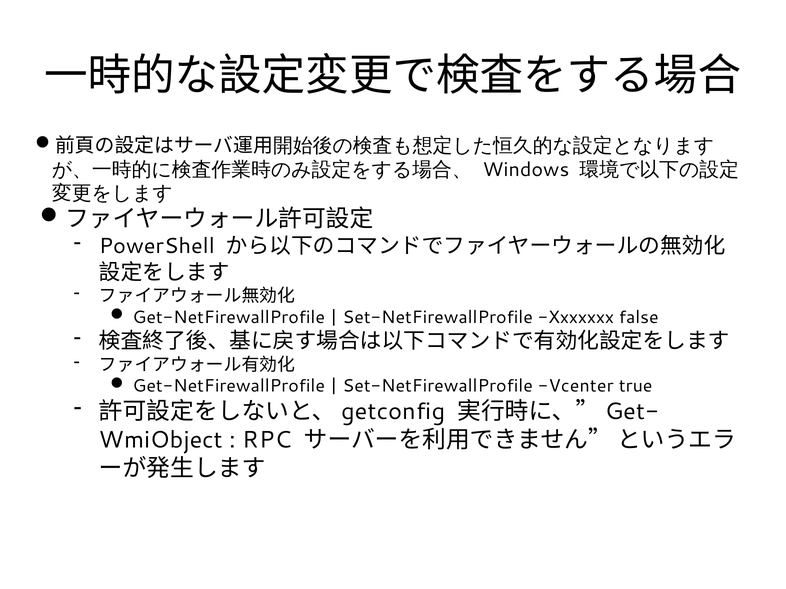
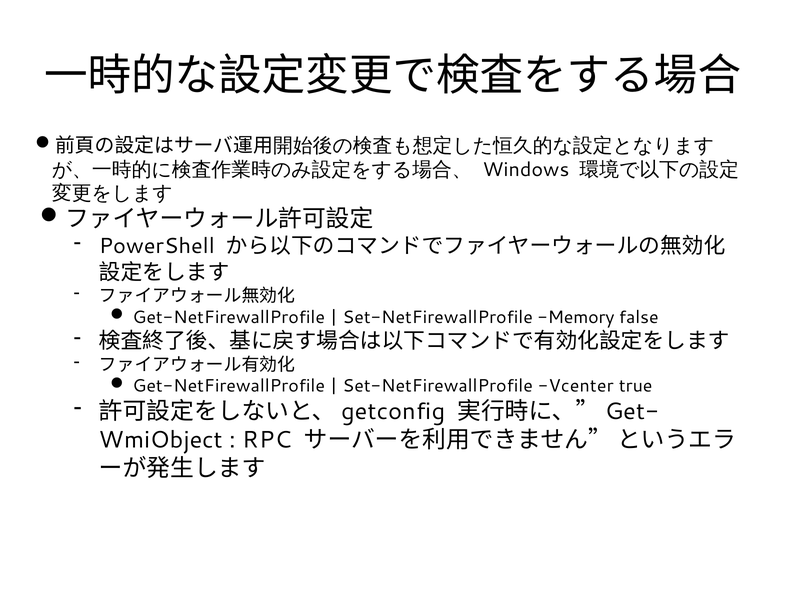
Xxxxxxx: Xxxxxxx -> Memory
